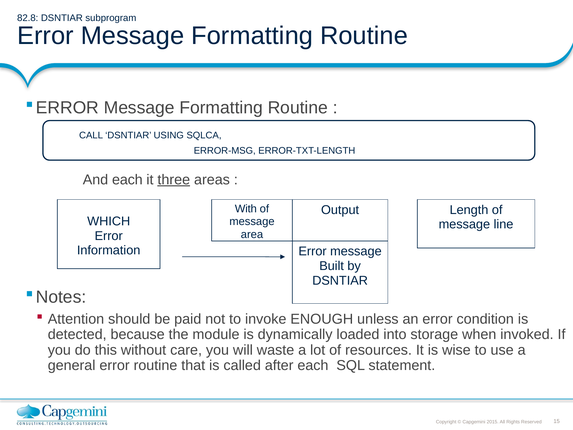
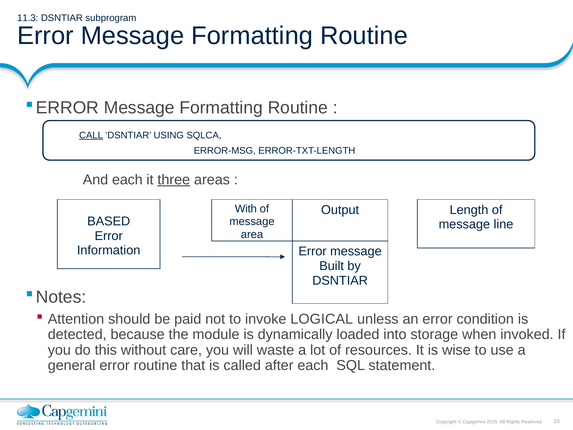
82.8: 82.8 -> 11.3
CALL underline: none -> present
WHICH: WHICH -> BASED
ENOUGH: ENOUGH -> LOGICAL
